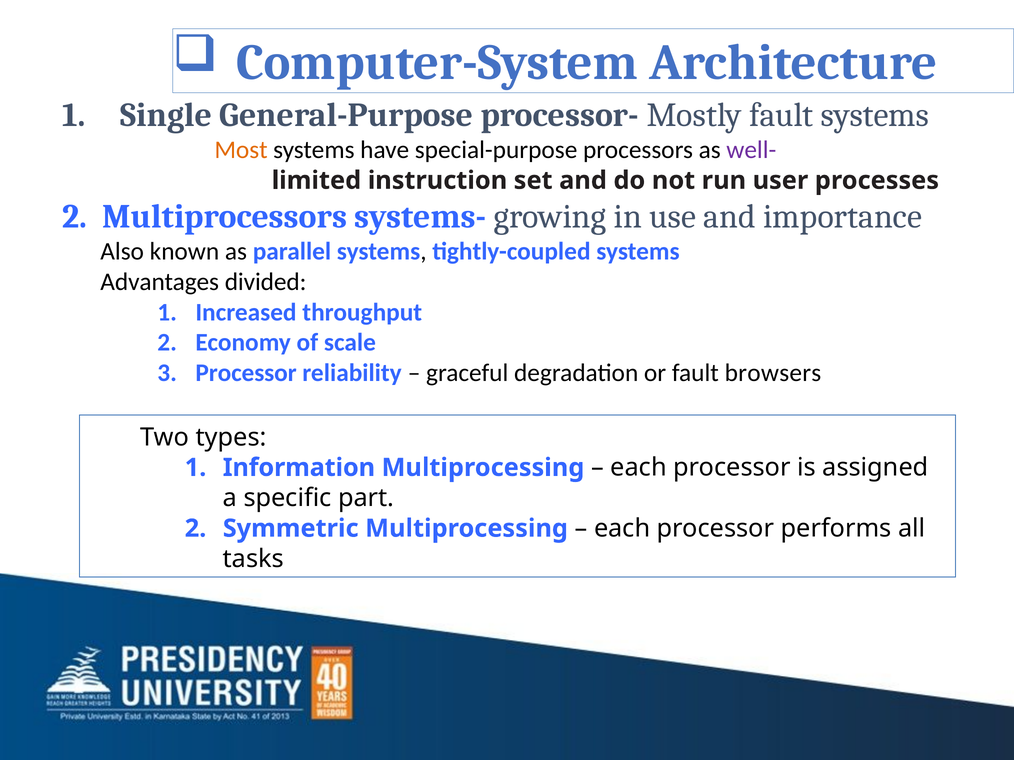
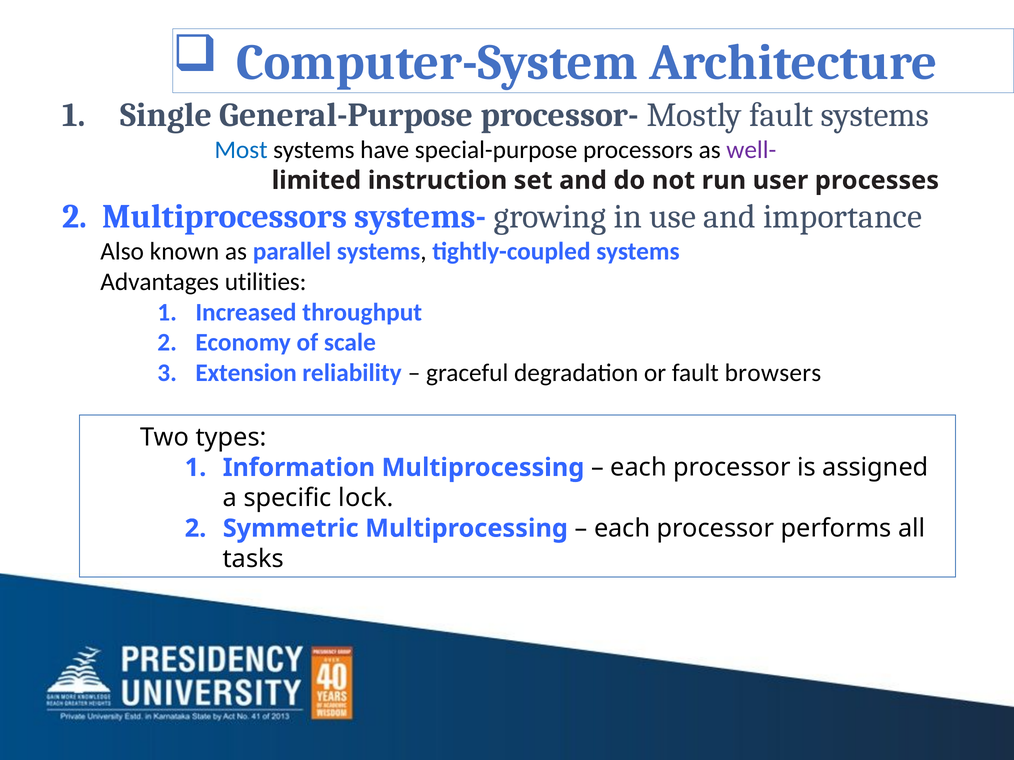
Most colour: orange -> blue
divided: divided -> utilities
Processor at (246, 373): Processor -> Extension
part: part -> lock
